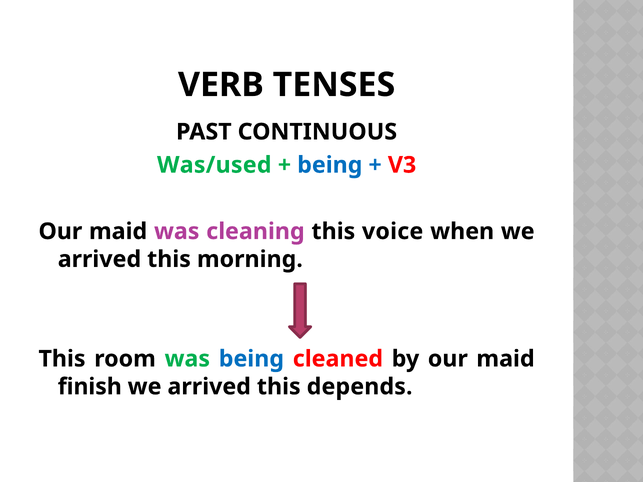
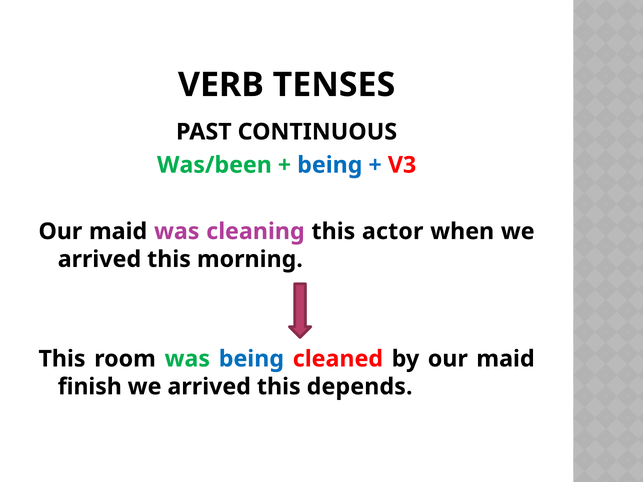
Was/used: Was/used -> Was/been
voice: voice -> actor
